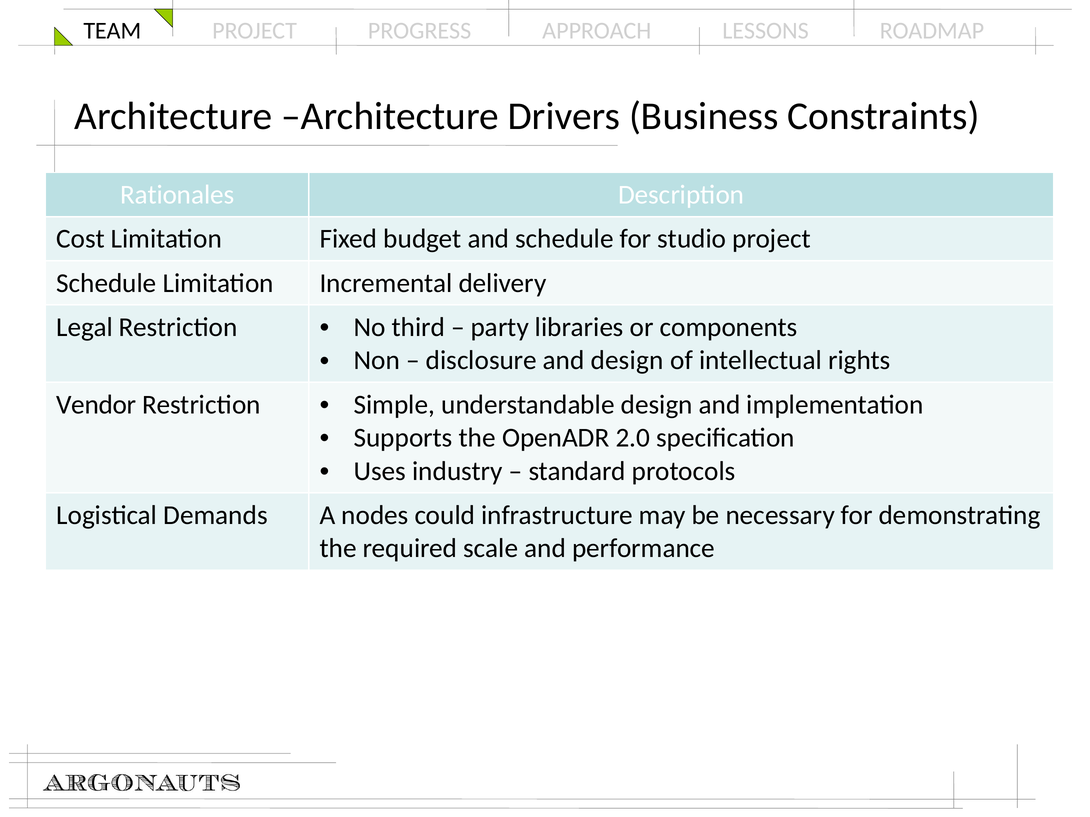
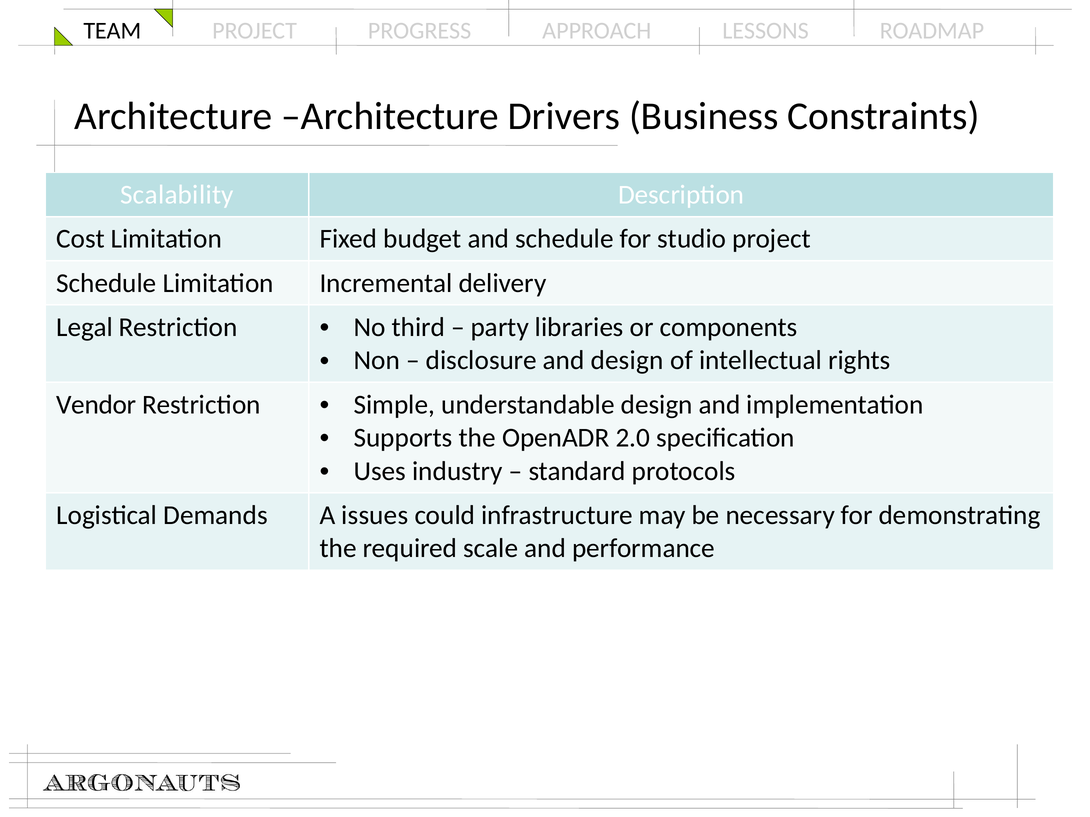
Rationales: Rationales -> Scalability
nodes: nodes -> issues
